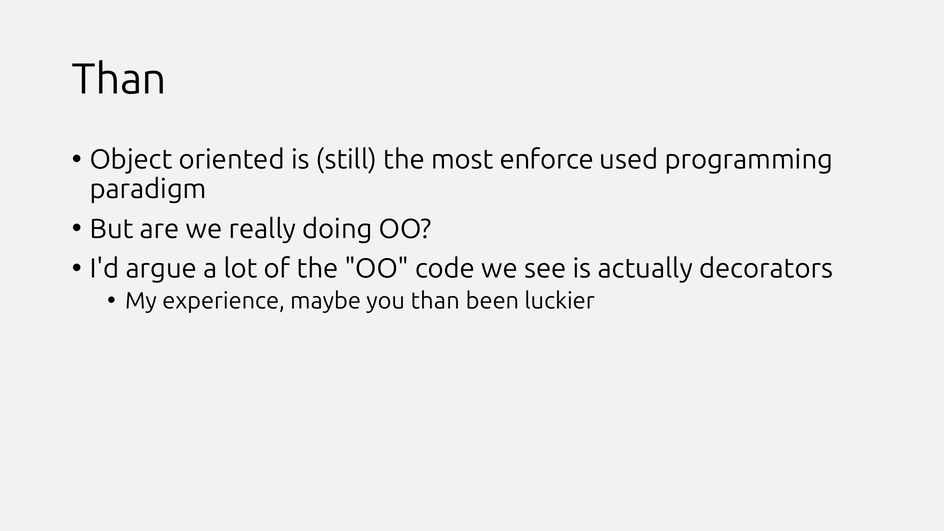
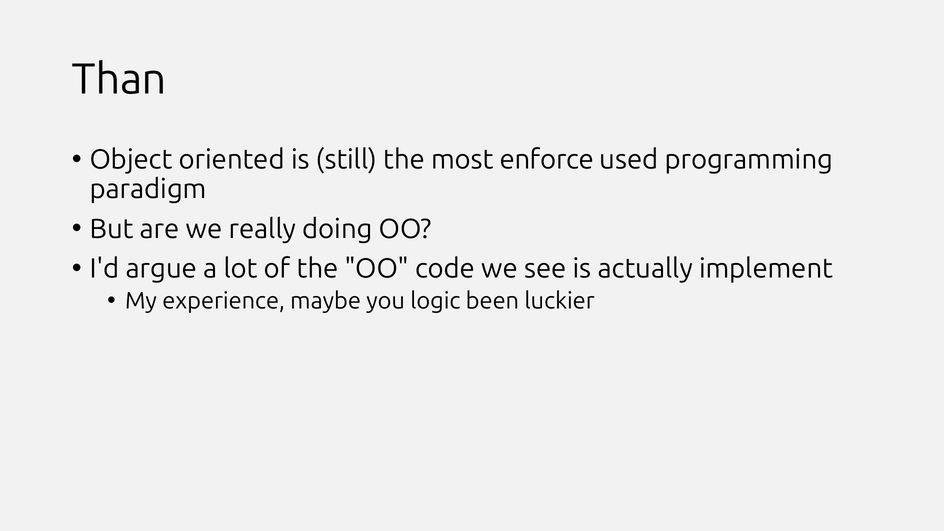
decorators: decorators -> implement
you than: than -> logic
